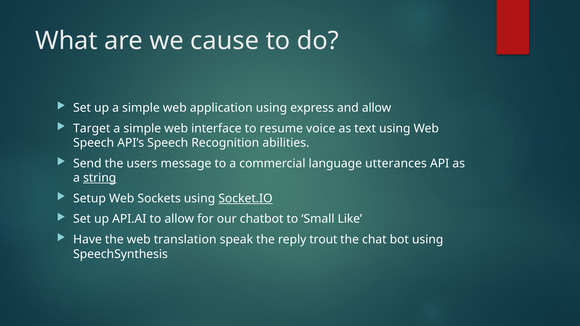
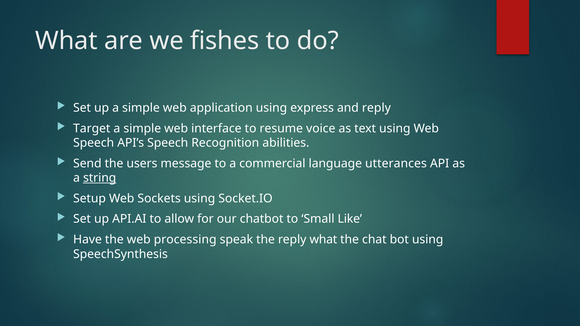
cause: cause -> fishes
and allow: allow -> reply
Socket.IO underline: present -> none
translation: translation -> processing
reply trout: trout -> what
